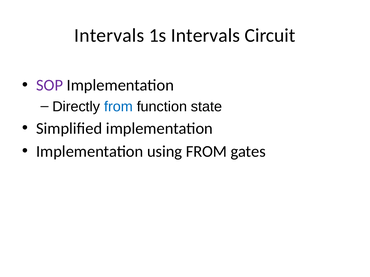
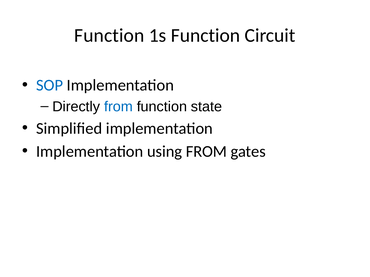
Intervals at (109, 36): Intervals -> Function
1s Intervals: Intervals -> Function
SOP colour: purple -> blue
